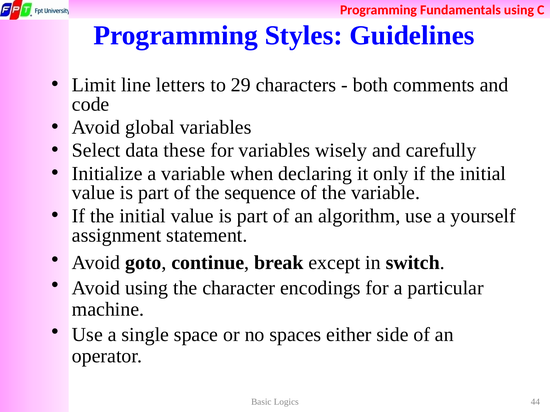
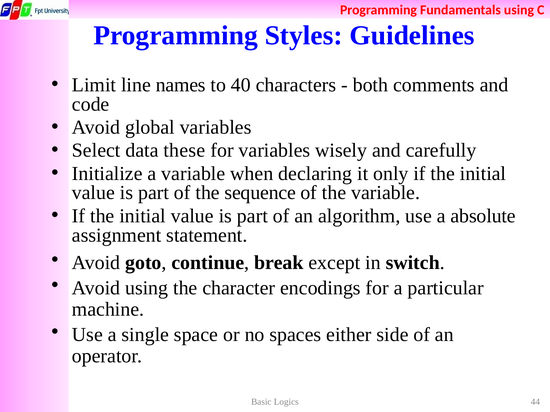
letters: letters -> names
29: 29 -> 40
yourself: yourself -> absolute
